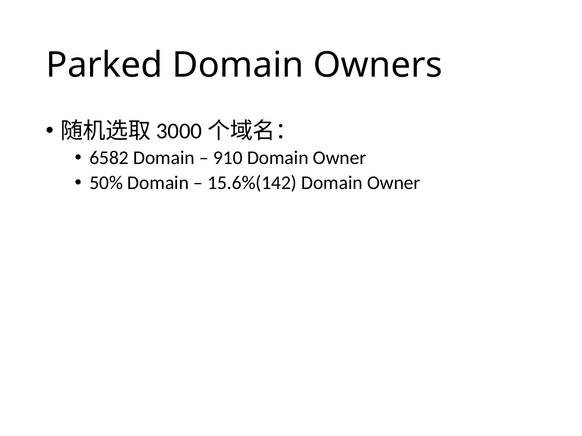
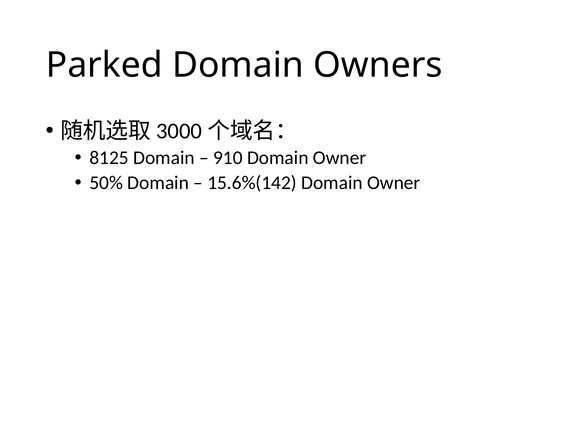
6582: 6582 -> 8125
